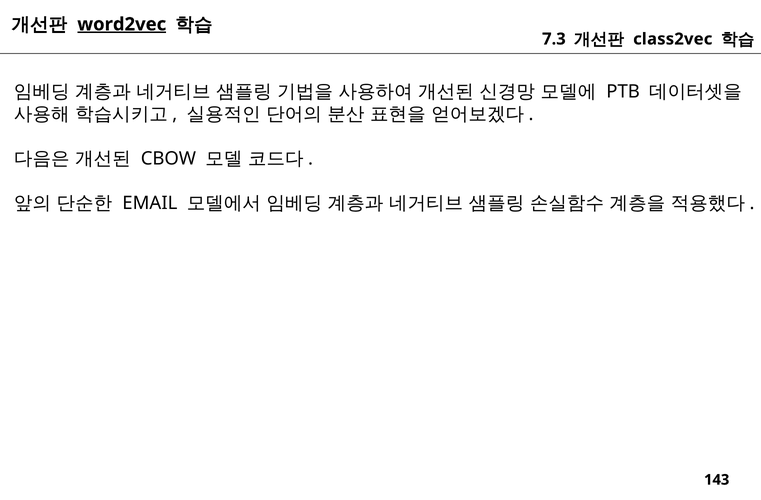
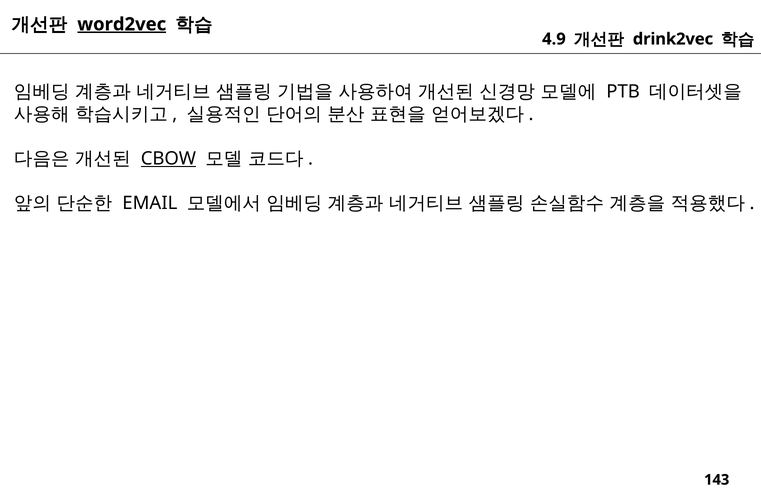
7.3: 7.3 -> 4.9
class2vec: class2vec -> drink2vec
CBOW underline: none -> present
